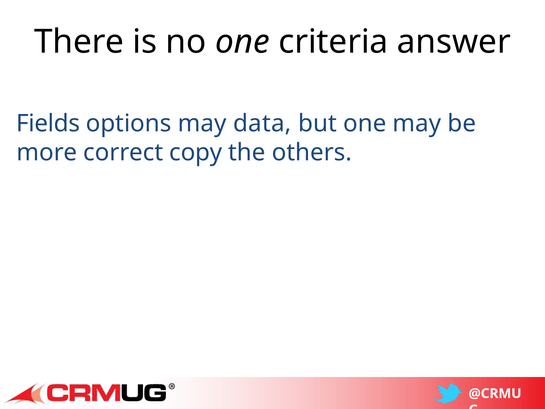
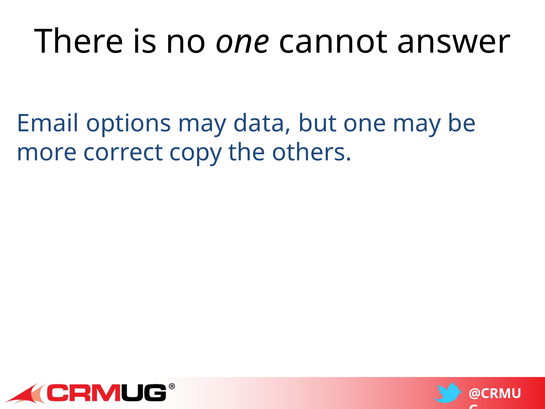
criteria: criteria -> cannot
Fields: Fields -> Email
